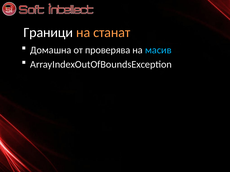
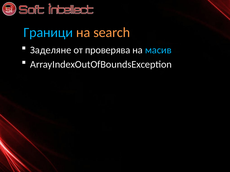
Граници colour: white -> light blue
станат: станат -> search
Домашна: Домашна -> Заделяне
